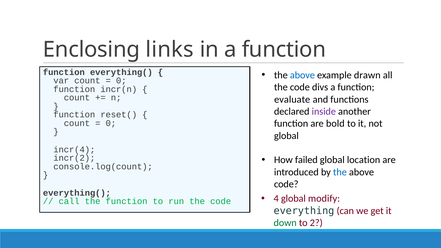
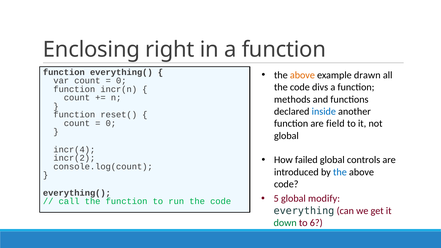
links: links -> right
above at (302, 75) colour: blue -> orange
evaluate: evaluate -> methods
inside colour: purple -> blue
bold: bold -> field
location: location -> controls
4: 4 -> 5
2: 2 -> 6
